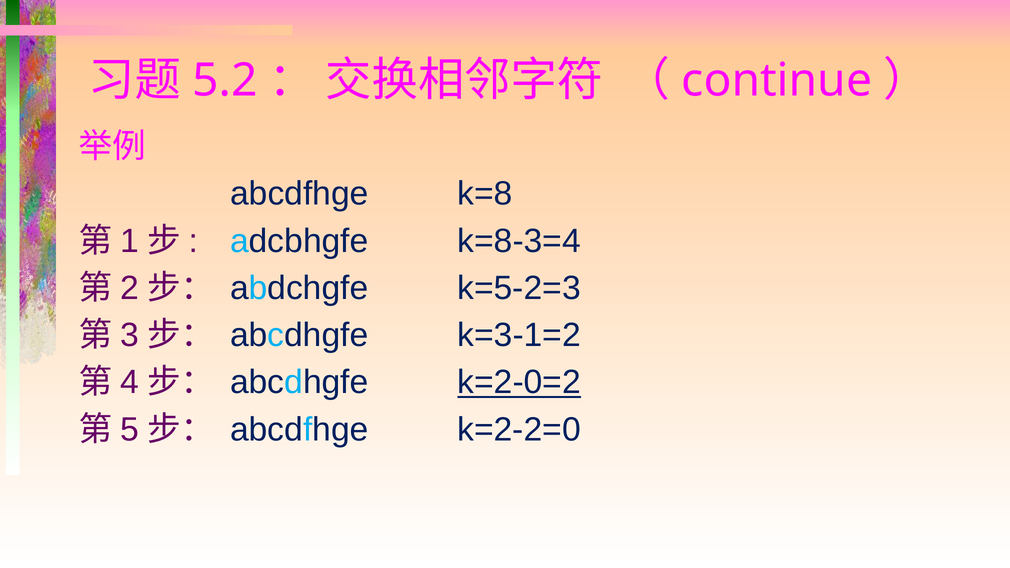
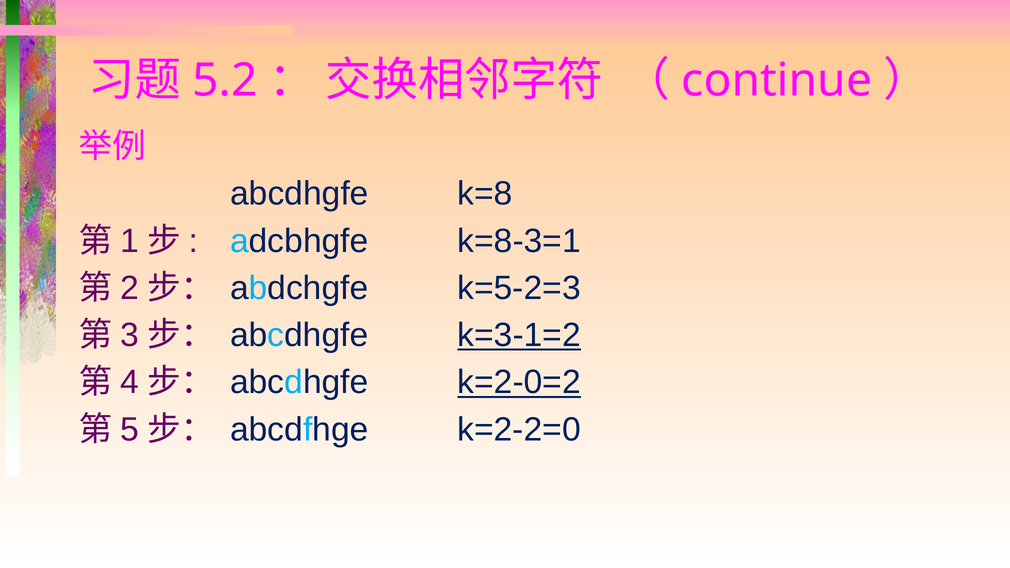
abcdfhge at (299, 194): abcdfhge -> abcdhgfe
k=8-3=4: k=8-3=4 -> k=8-3=1
k=3-1=2 underline: none -> present
